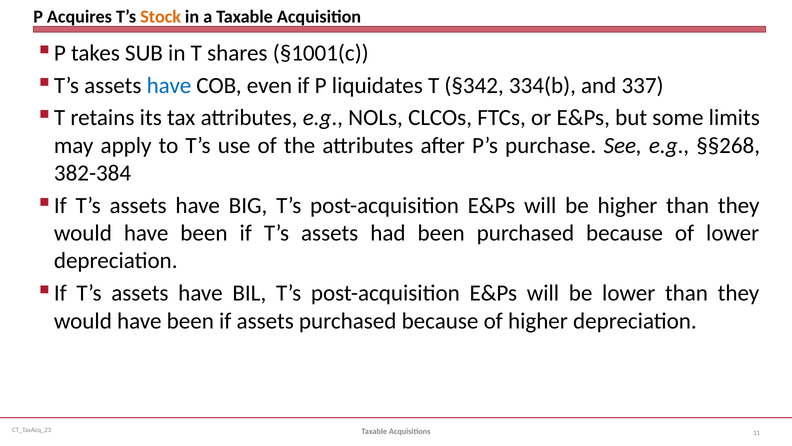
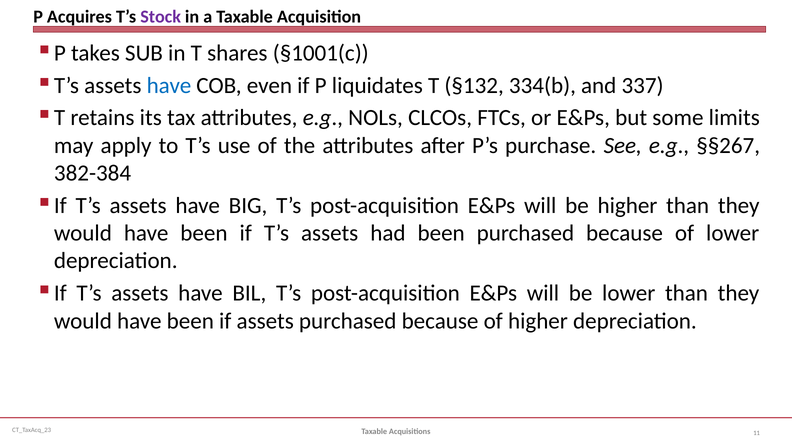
Stock colour: orange -> purple
§342: §342 -> §132
§§268: §§268 -> §§267
